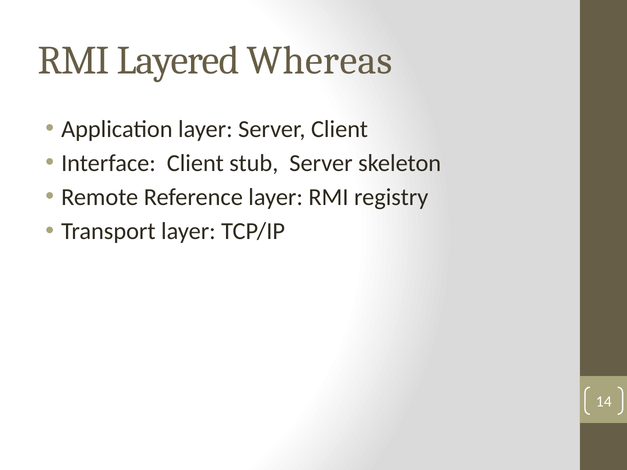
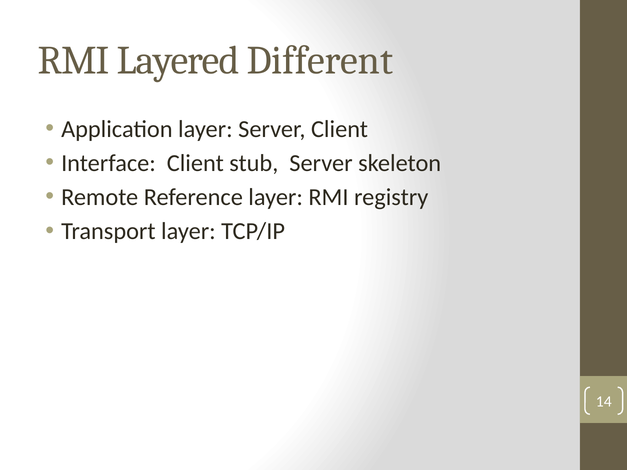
Whereas: Whereas -> Different
